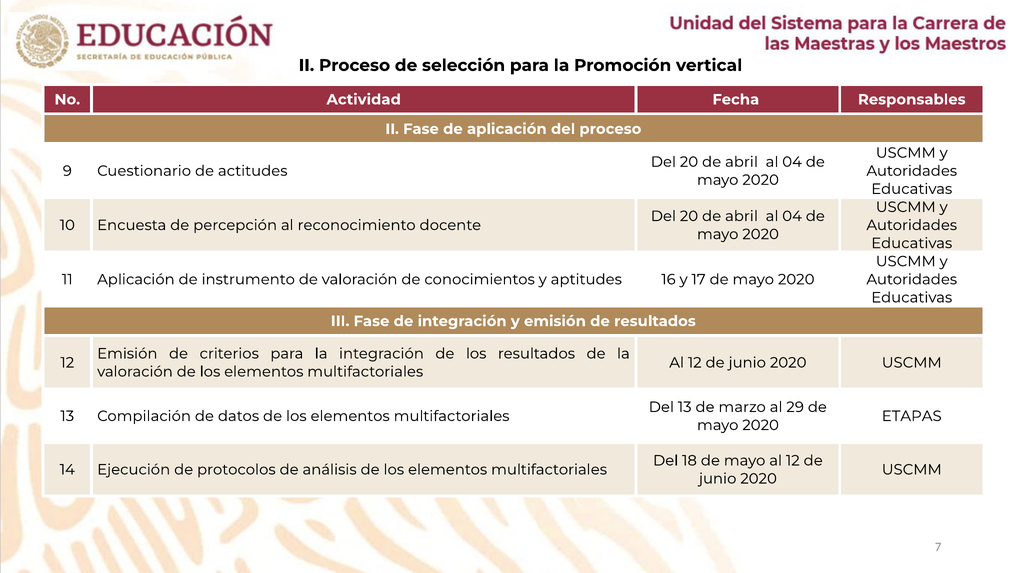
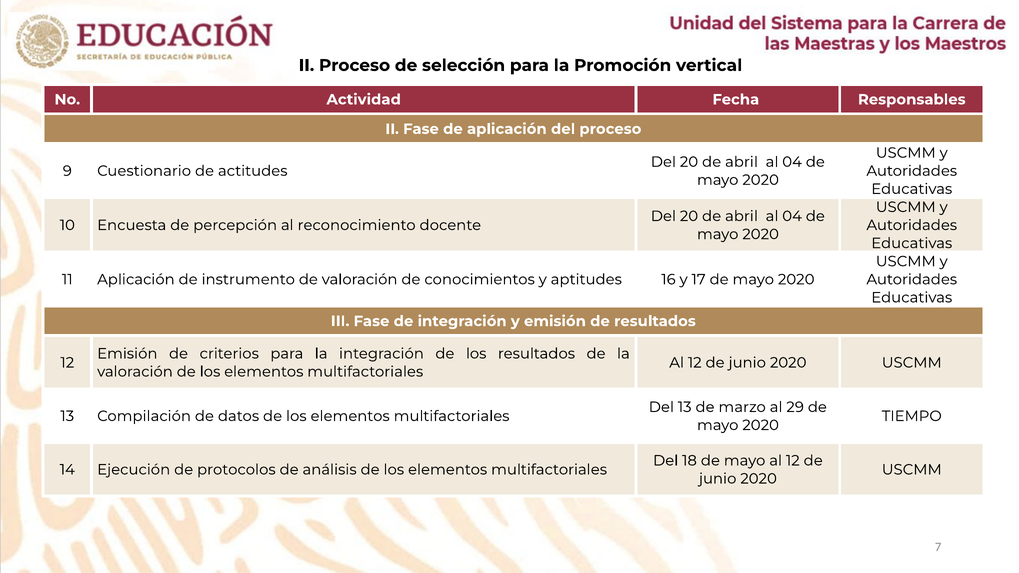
ETAPAS: ETAPAS -> TIEMPO
